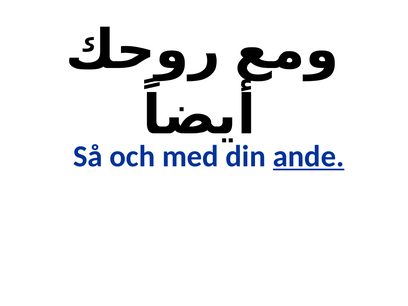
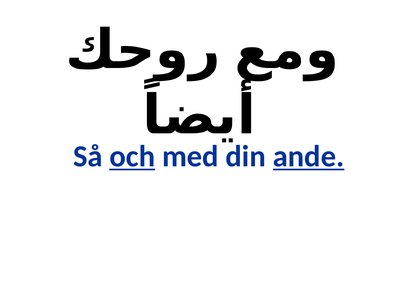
och underline: none -> present
